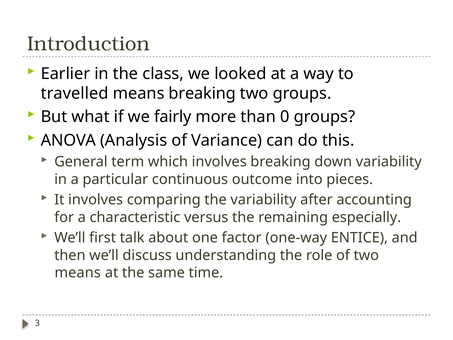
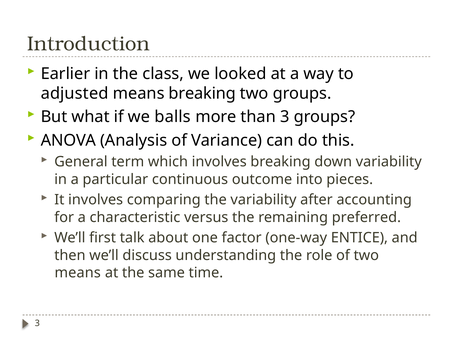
travelled: travelled -> adjusted
fairly: fairly -> balls
than 0: 0 -> 3
especially: especially -> preferred
